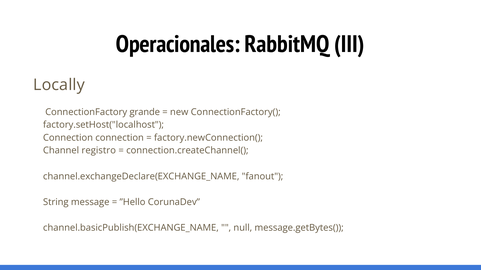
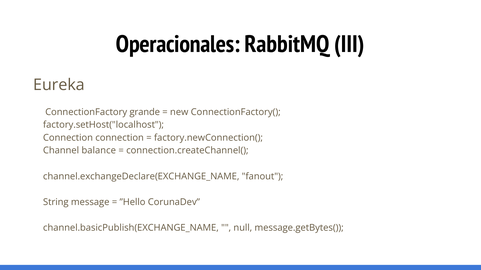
Locally: Locally -> Eureka
registro: registro -> balance
